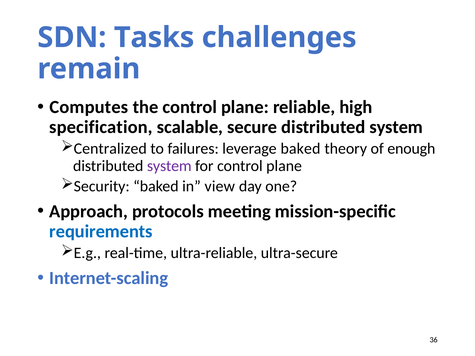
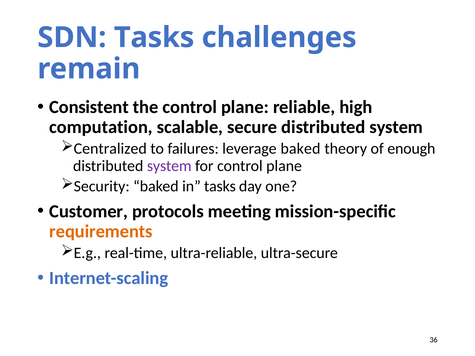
Computes: Computes -> Consistent
specification: specification -> computation
in view: view -> tasks
Approach: Approach -> Customer
requirements colour: blue -> orange
